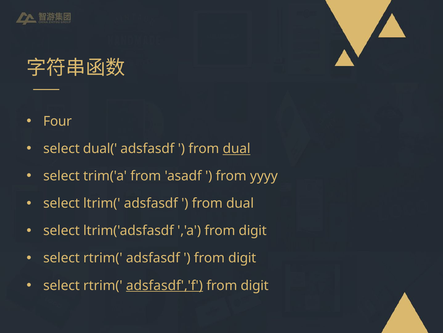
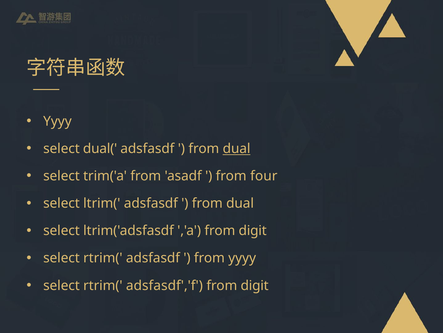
Four at (58, 121): Four -> Yyyy
yyyy: yyyy -> four
digit at (242, 258): digit -> yyyy
adsfasdf','f underline: present -> none
